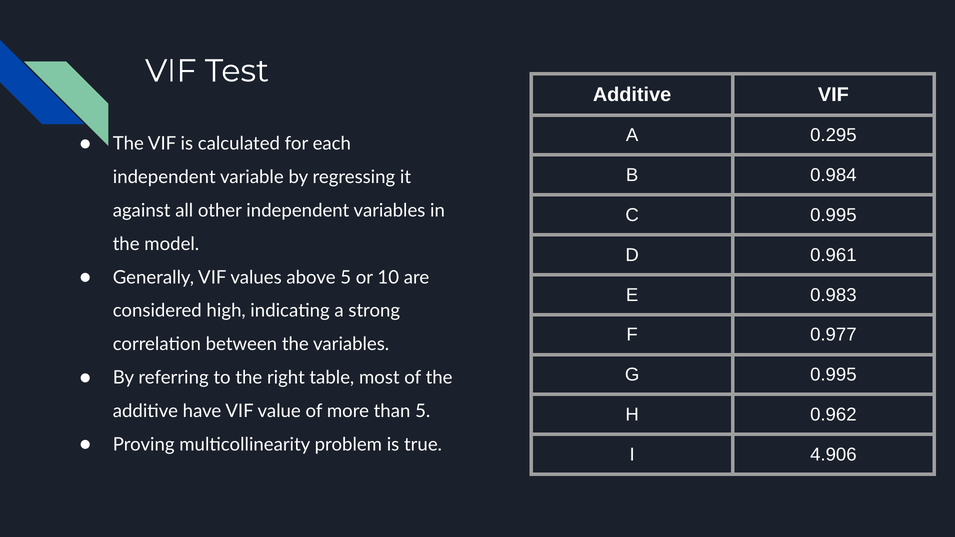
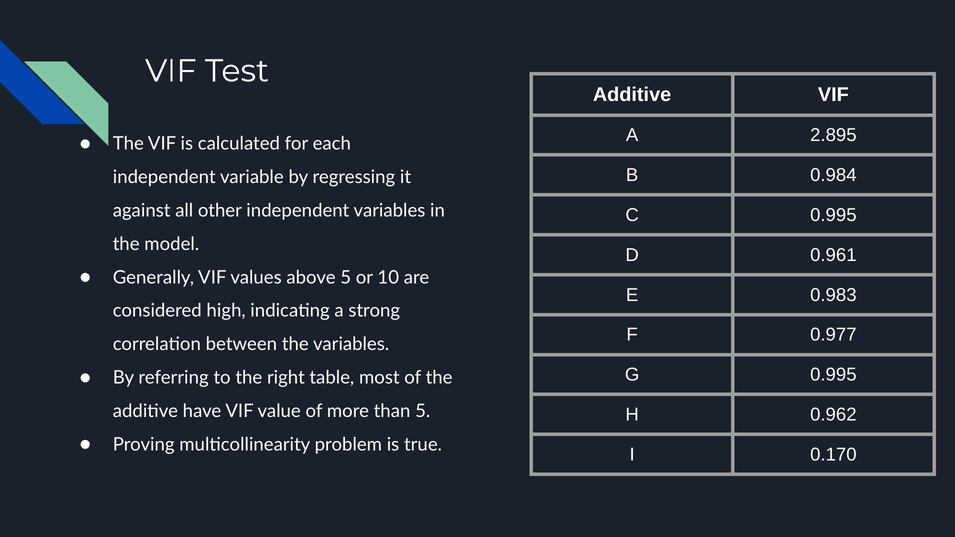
0.295: 0.295 -> 2.895
4.906: 4.906 -> 0.170
